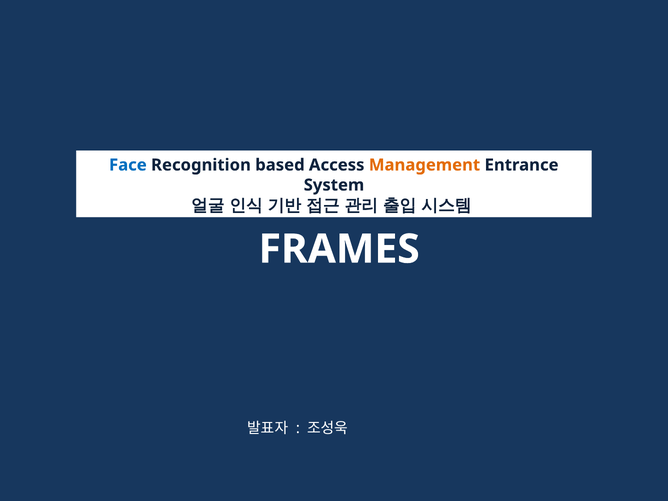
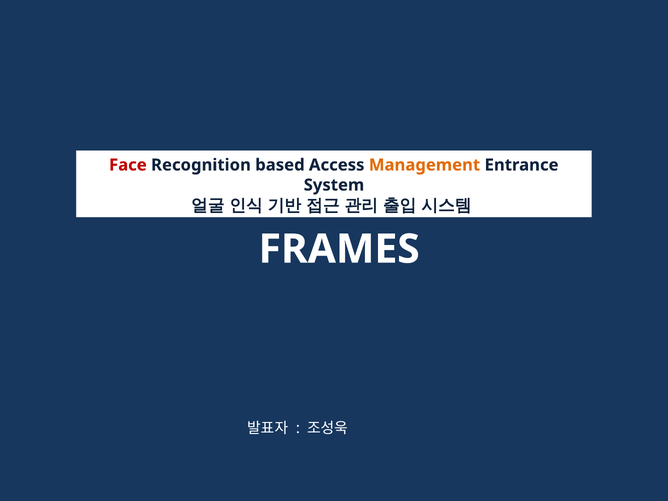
Face colour: blue -> red
